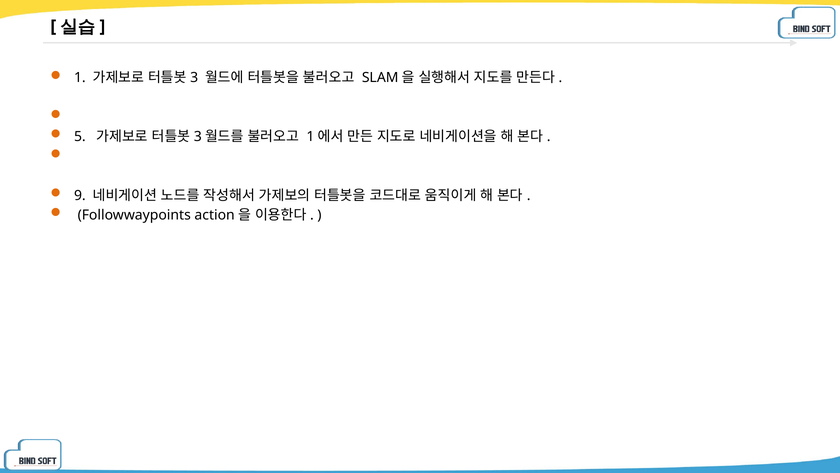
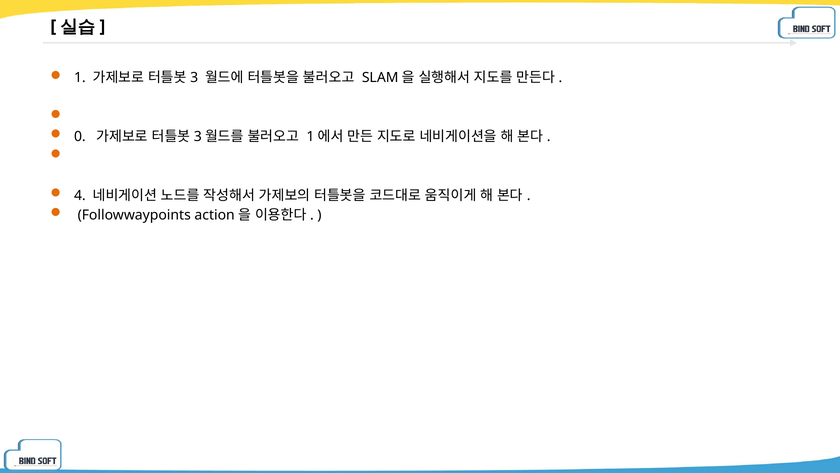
5: 5 -> 0
9: 9 -> 4
